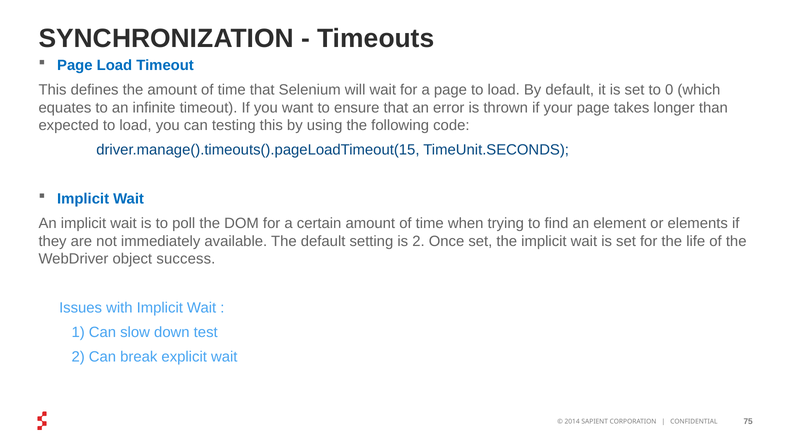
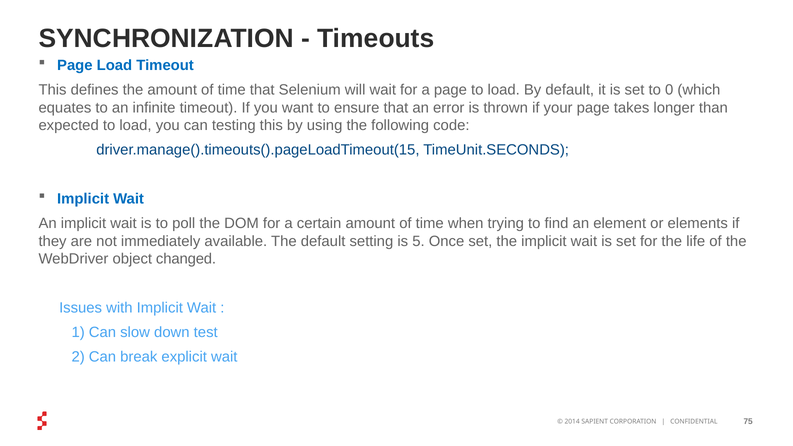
is 2: 2 -> 5
success: success -> changed
